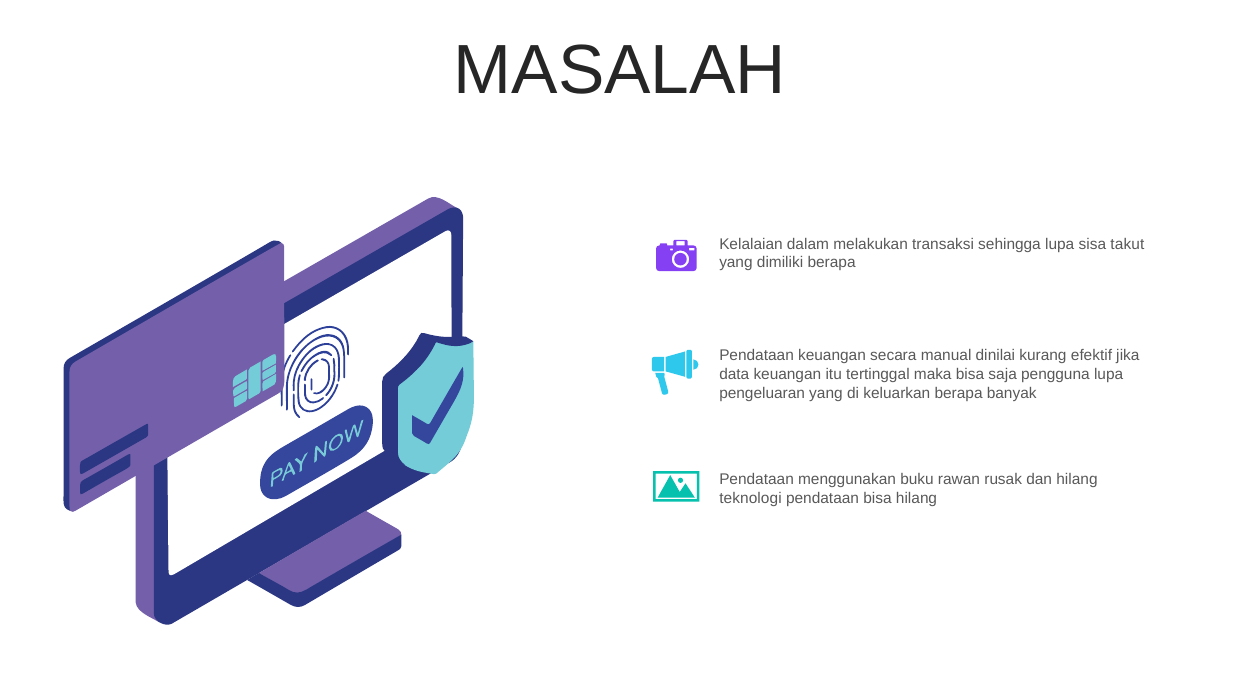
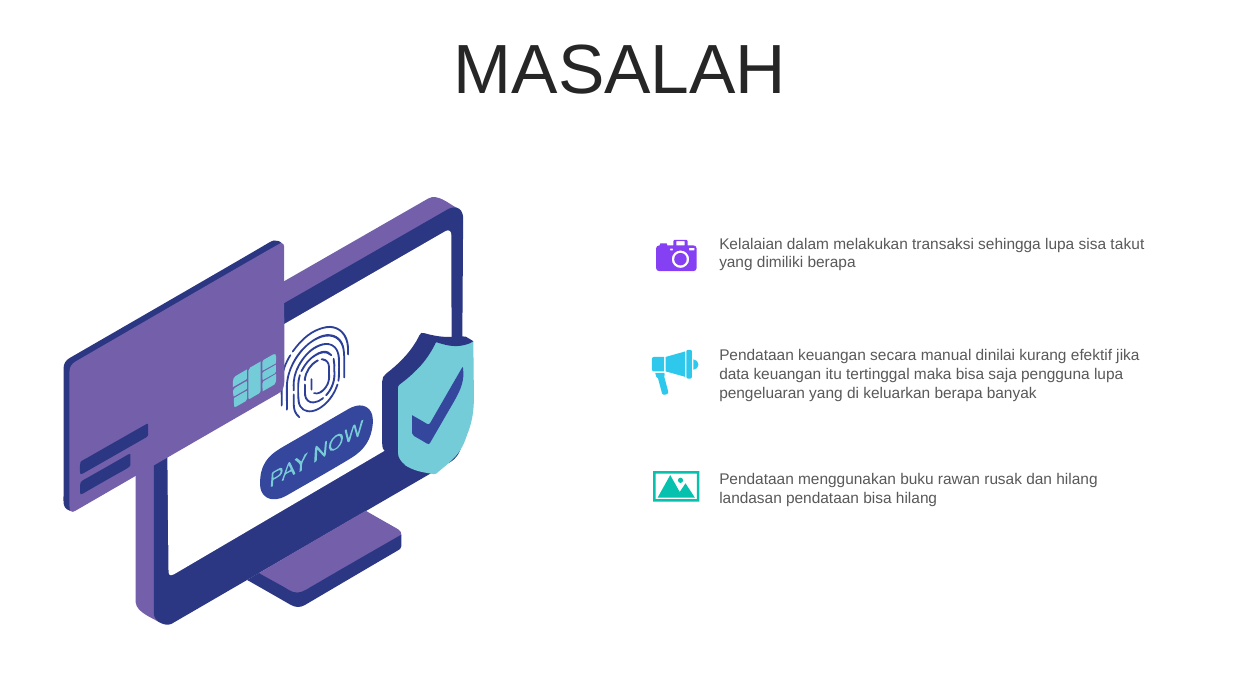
teknologi: teknologi -> landasan
